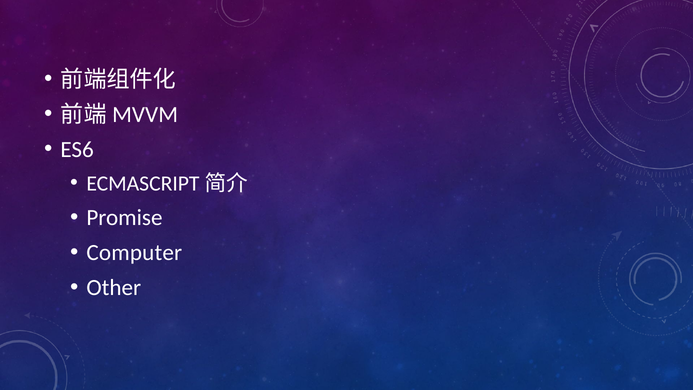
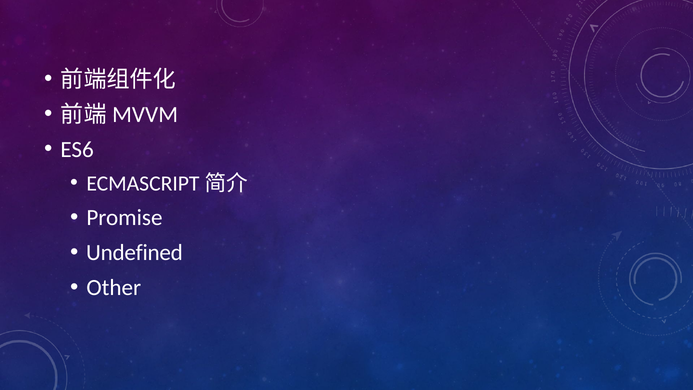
Computer: Computer -> Undefined
